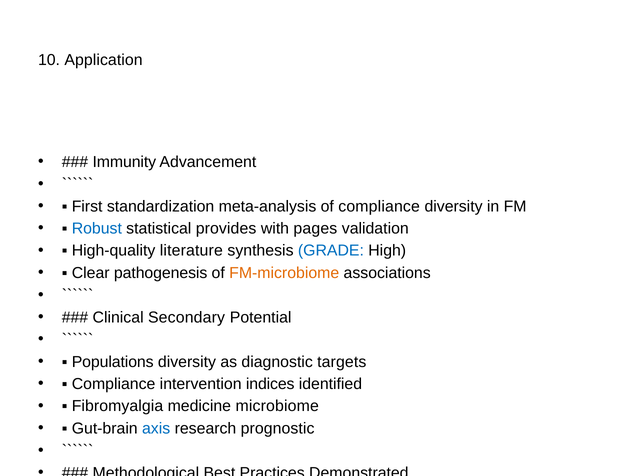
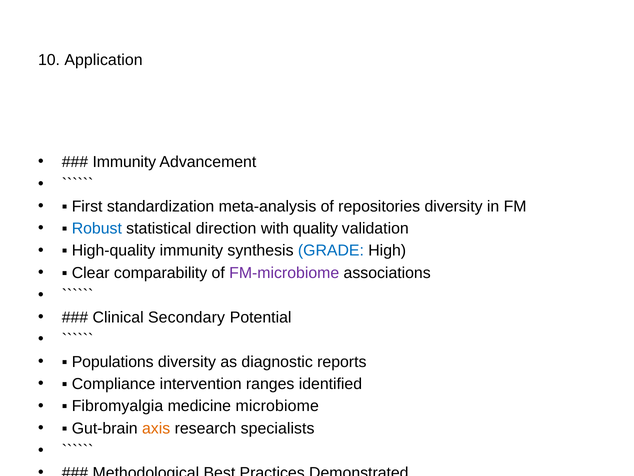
of compliance: compliance -> repositories
statistical provides: provides -> direction
pages: pages -> quality
High-quality literature: literature -> immunity
pathogenesis: pathogenesis -> comparability
FM-microbiome colour: orange -> purple
targets: targets -> reports
indices: indices -> ranges
axis colour: blue -> orange
prognostic: prognostic -> specialists
